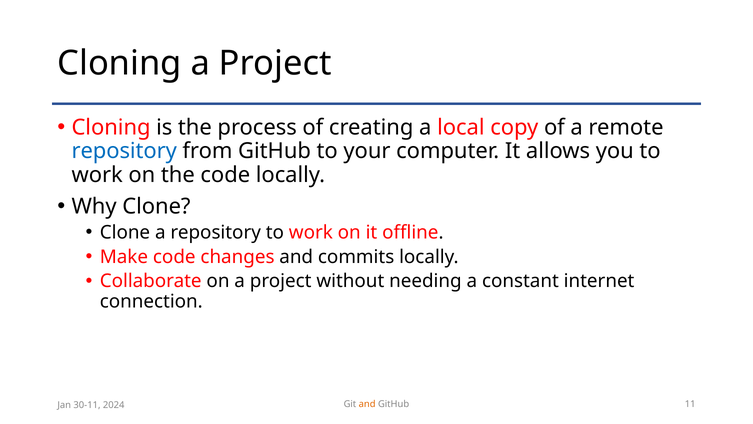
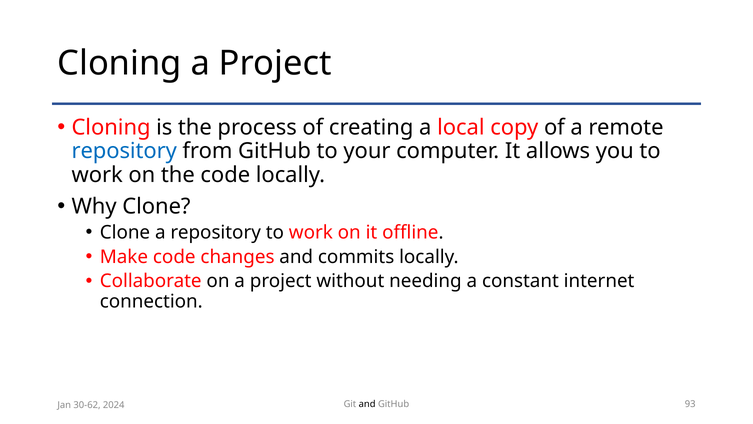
and at (367, 404) colour: orange -> black
11: 11 -> 93
30-11: 30-11 -> 30-62
